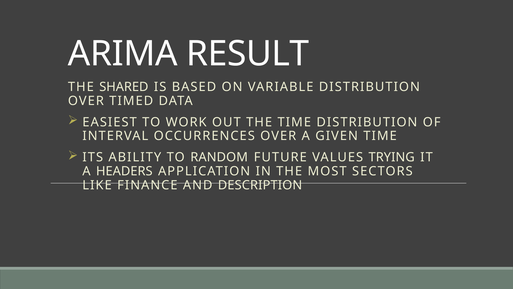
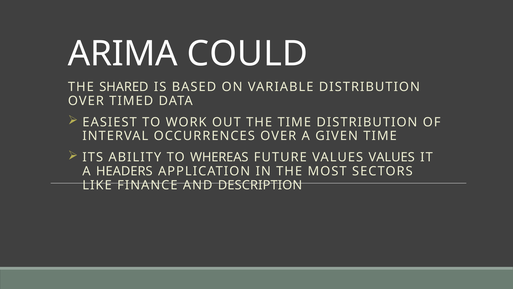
RESULT: RESULT -> COULD
RANDOM: RANDOM -> WHEREAS
VALUES TRYING: TRYING -> VALUES
